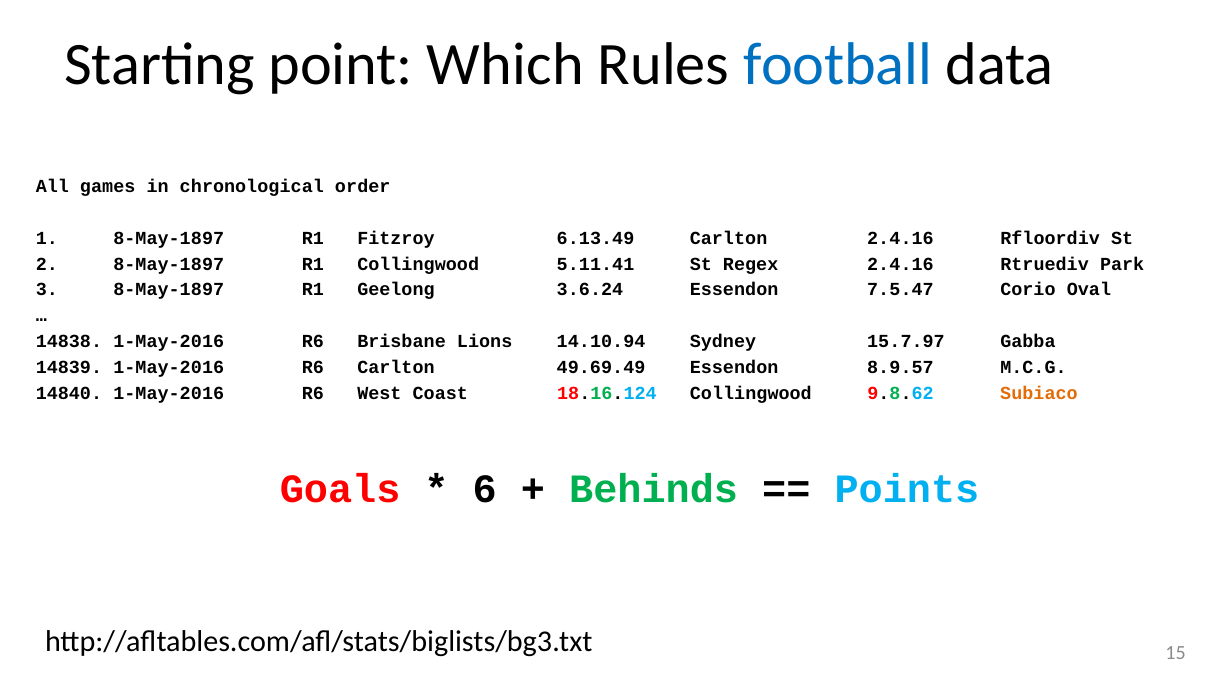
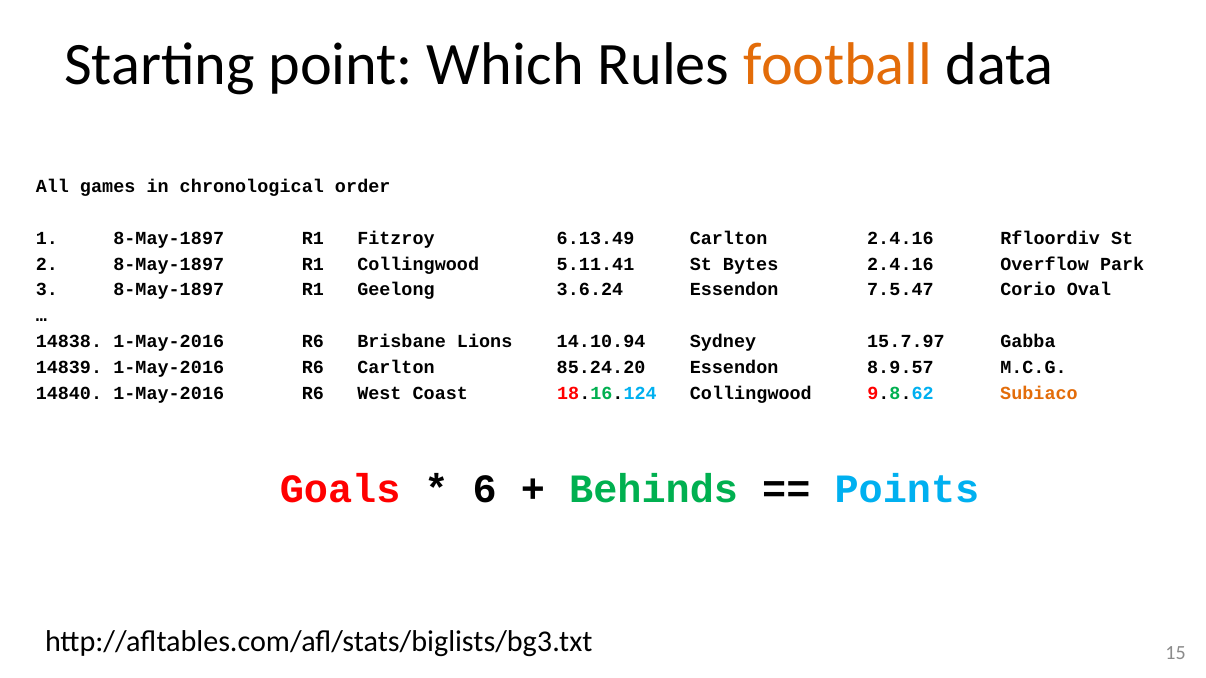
football colour: blue -> orange
Regex: Regex -> Bytes
Rtruediv: Rtruediv -> Overflow
49.69.49: 49.69.49 -> 85.24.20
